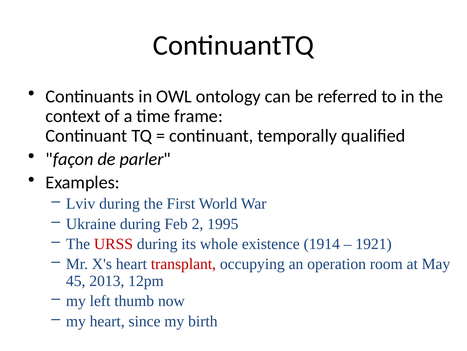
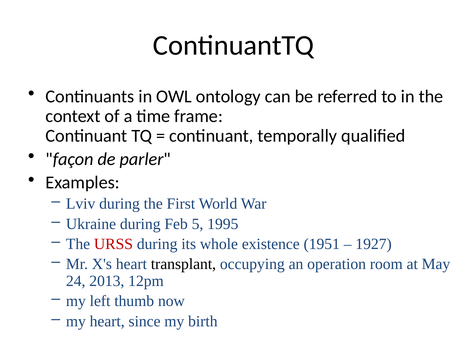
2: 2 -> 5
1914: 1914 -> 1951
1921: 1921 -> 1927
transplant colour: red -> black
45: 45 -> 24
